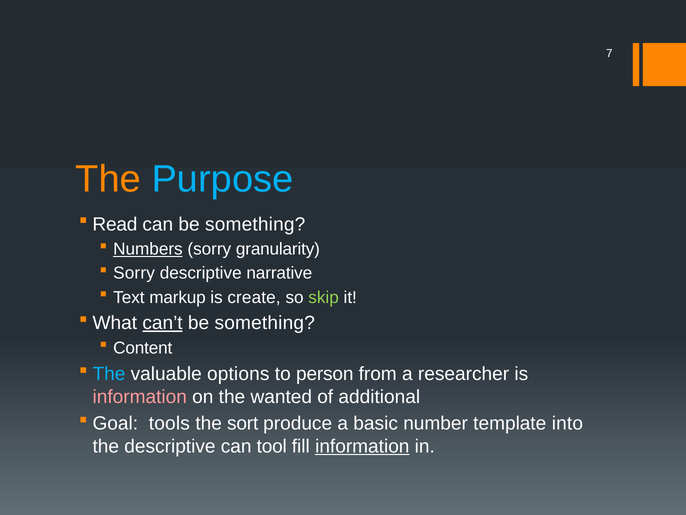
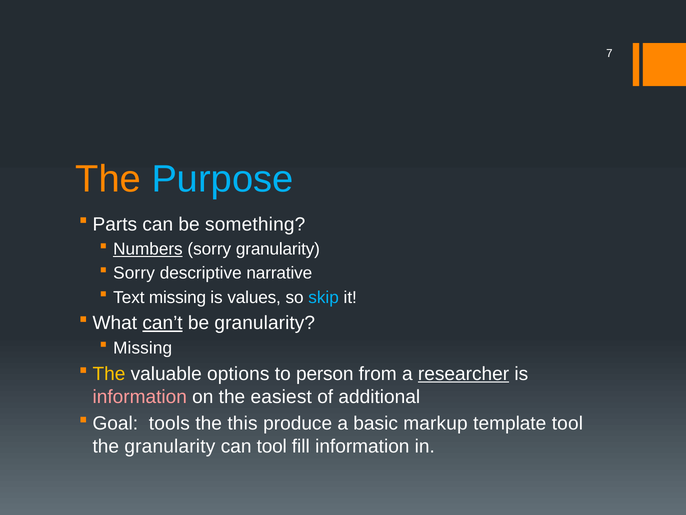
Read: Read -> Parts
Text markup: markup -> missing
create: create -> values
skip colour: light green -> light blue
something at (265, 323): something -> granularity
Content at (143, 348): Content -> Missing
The at (109, 373) colour: light blue -> yellow
researcher underline: none -> present
wanted: wanted -> easiest
sort: sort -> this
number: number -> markup
template into: into -> tool
the descriptive: descriptive -> granularity
information at (362, 446) underline: present -> none
